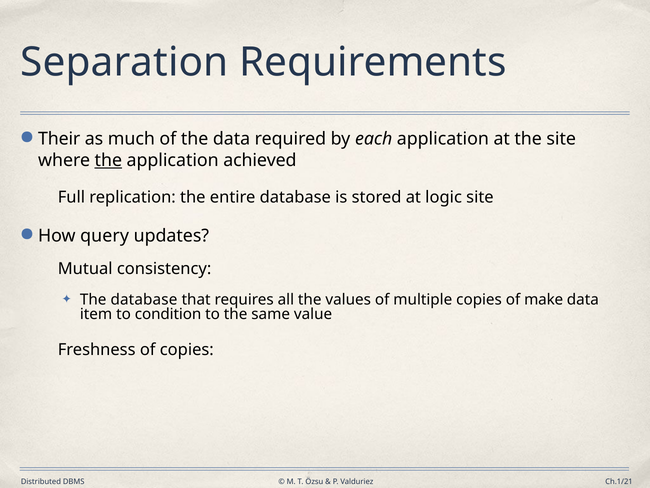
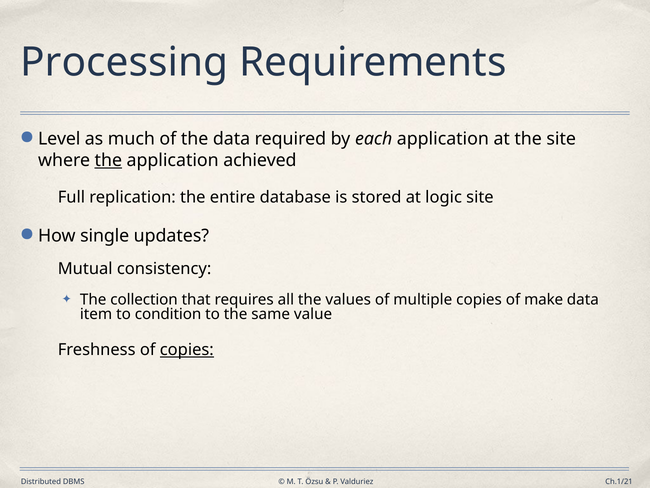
Separation: Separation -> Processing
Their: Their -> Level
query: query -> single
The database: database -> collection
copies at (187, 349) underline: none -> present
